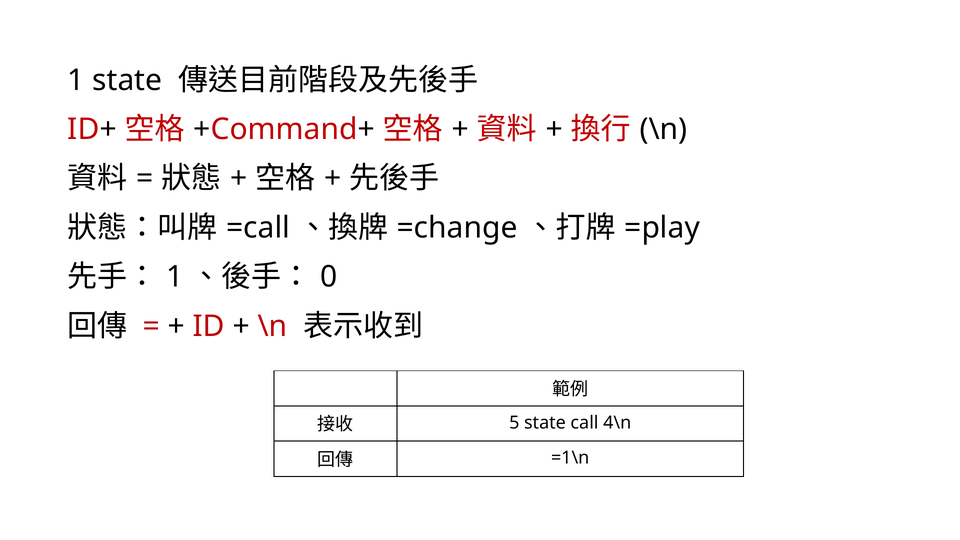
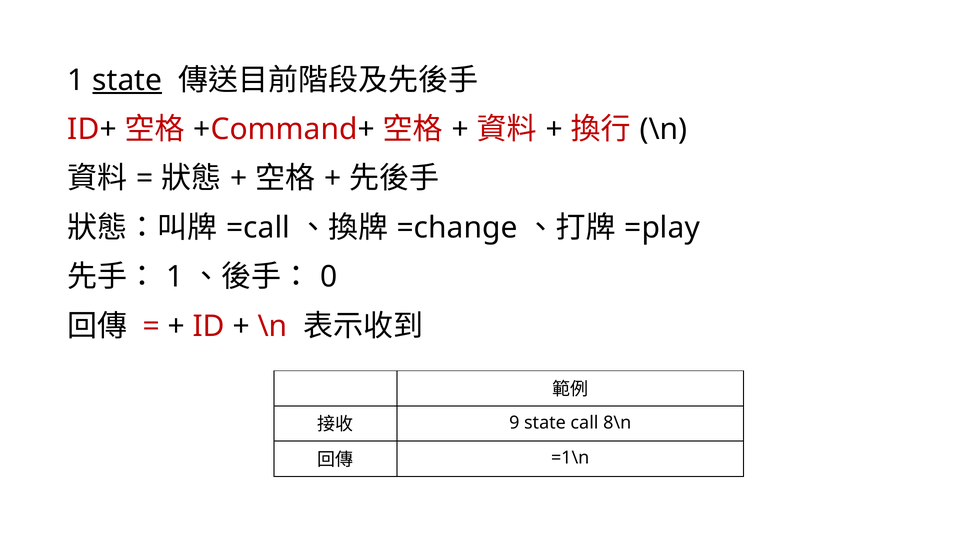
state at (127, 80) underline: none -> present
5: 5 -> 9
4\n: 4\n -> 8\n
